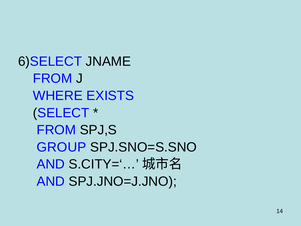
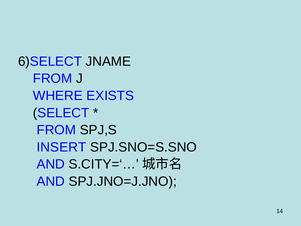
GROUP: GROUP -> INSERT
